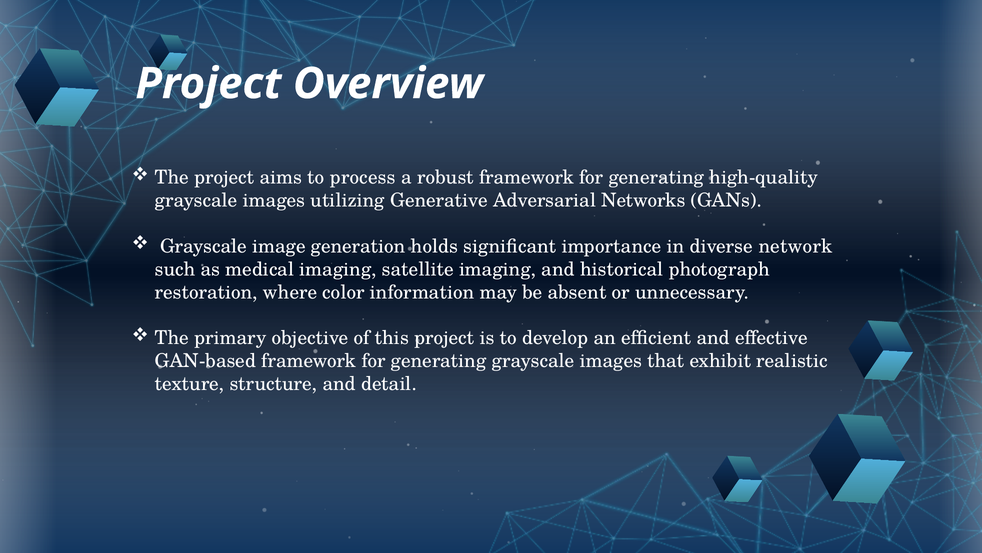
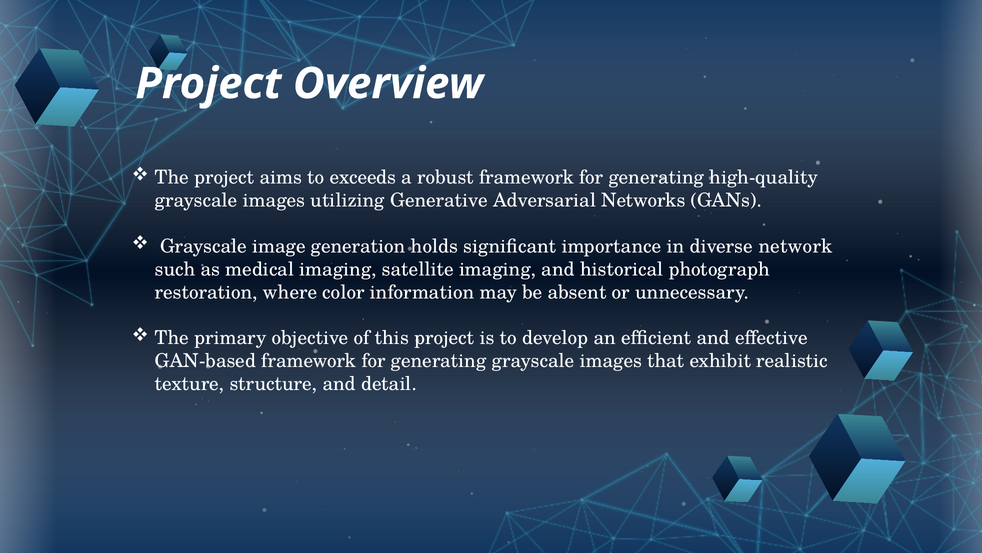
process: process -> exceeds
